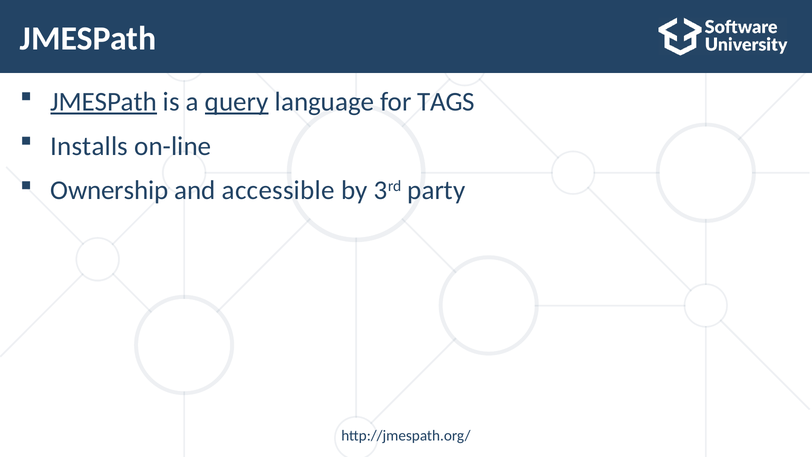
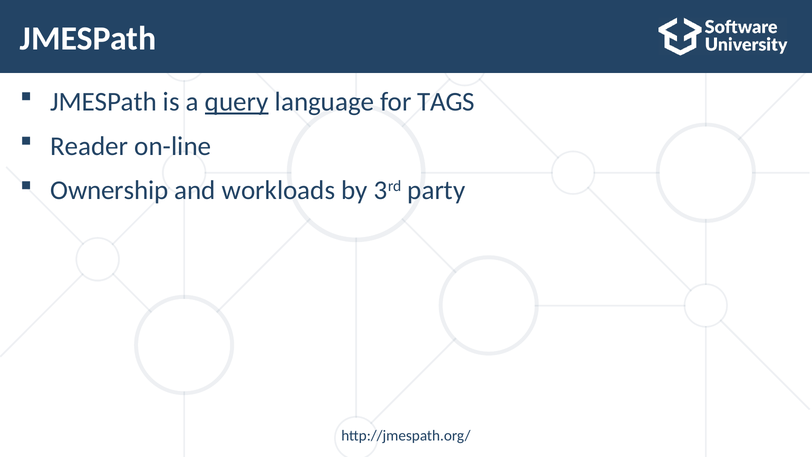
JMESPath at (104, 102) underline: present -> none
Installs: Installs -> Reader
accessible: accessible -> workloads
